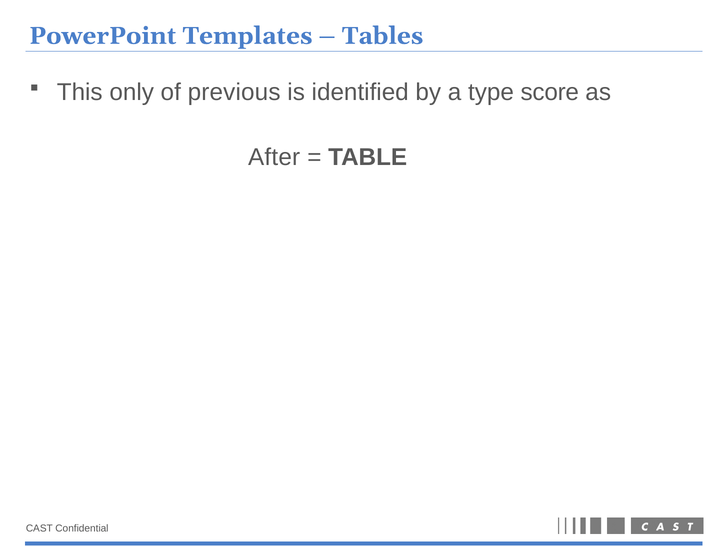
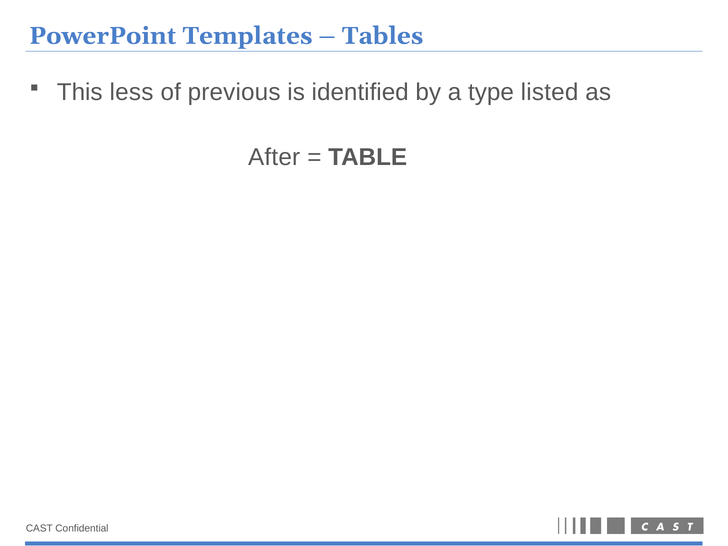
only: only -> less
score: score -> listed
